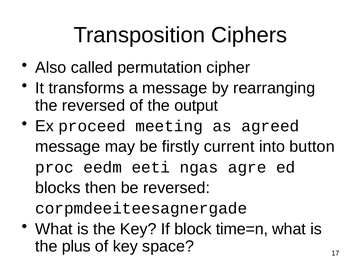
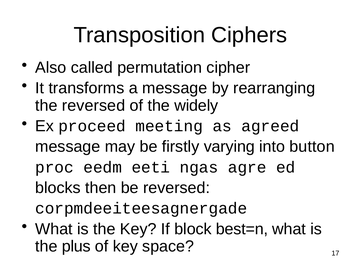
output: output -> widely
current: current -> varying
time=n: time=n -> best=n
